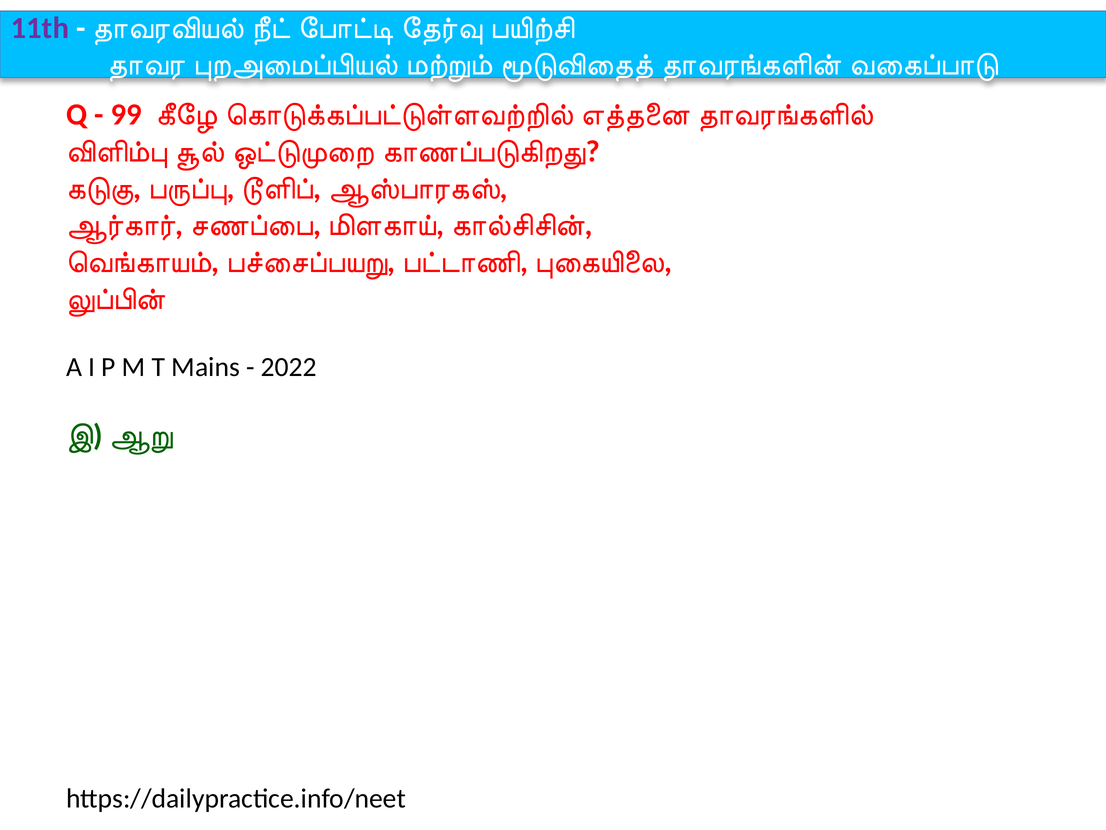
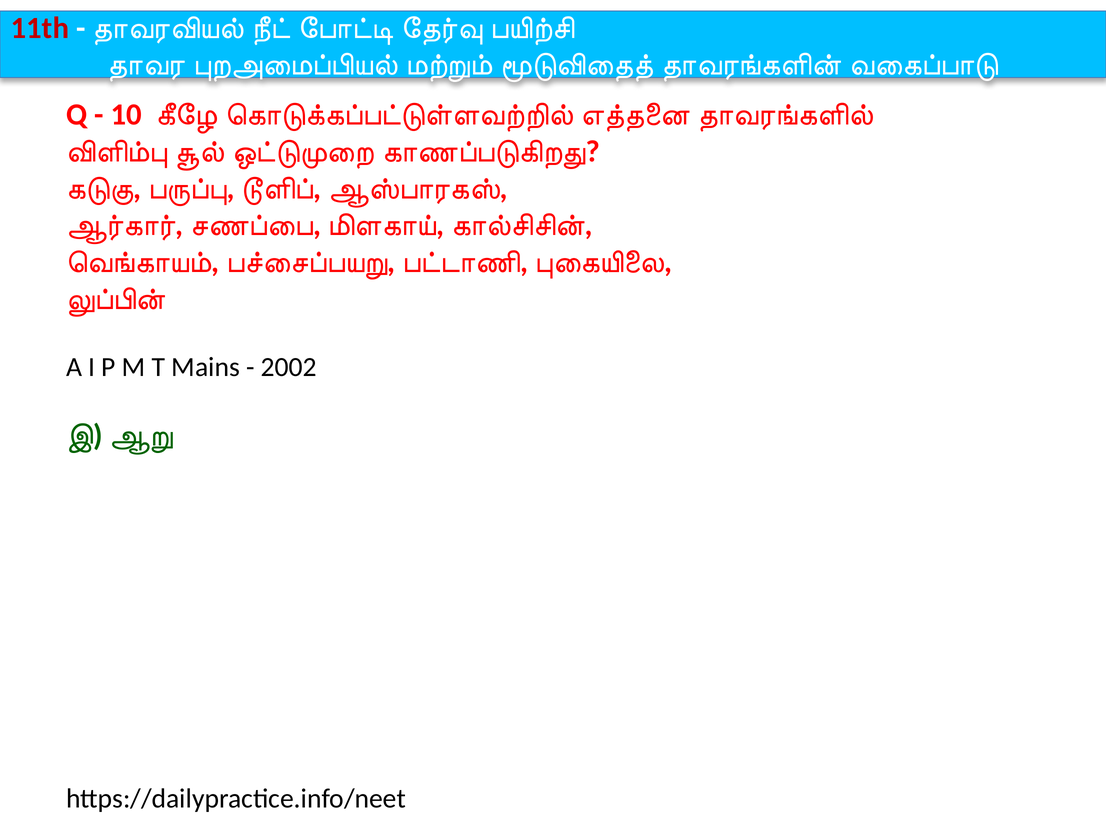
11th colour: purple -> red
99: 99 -> 10
2022: 2022 -> 2002
